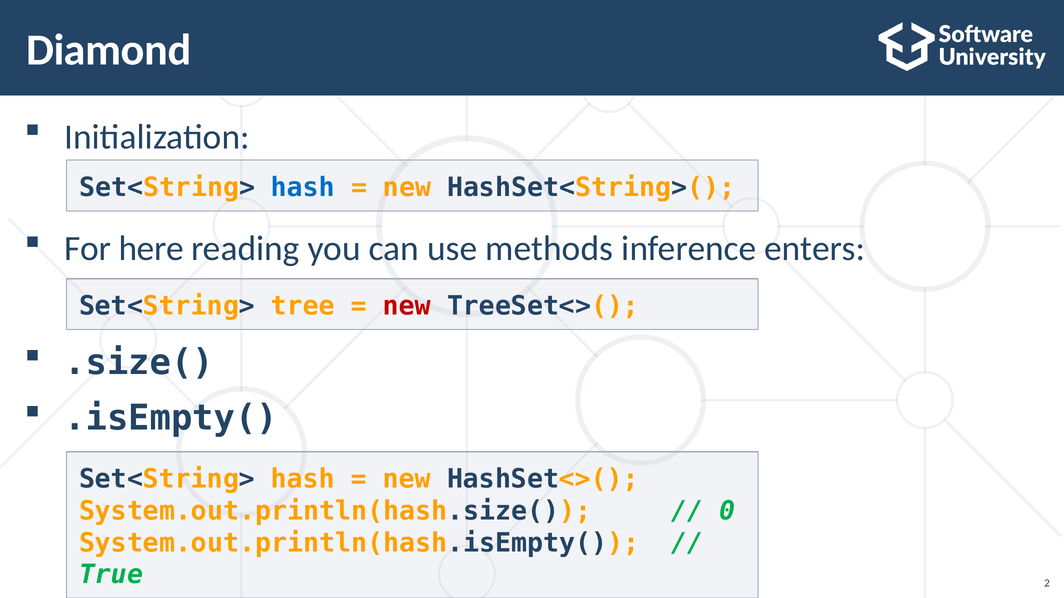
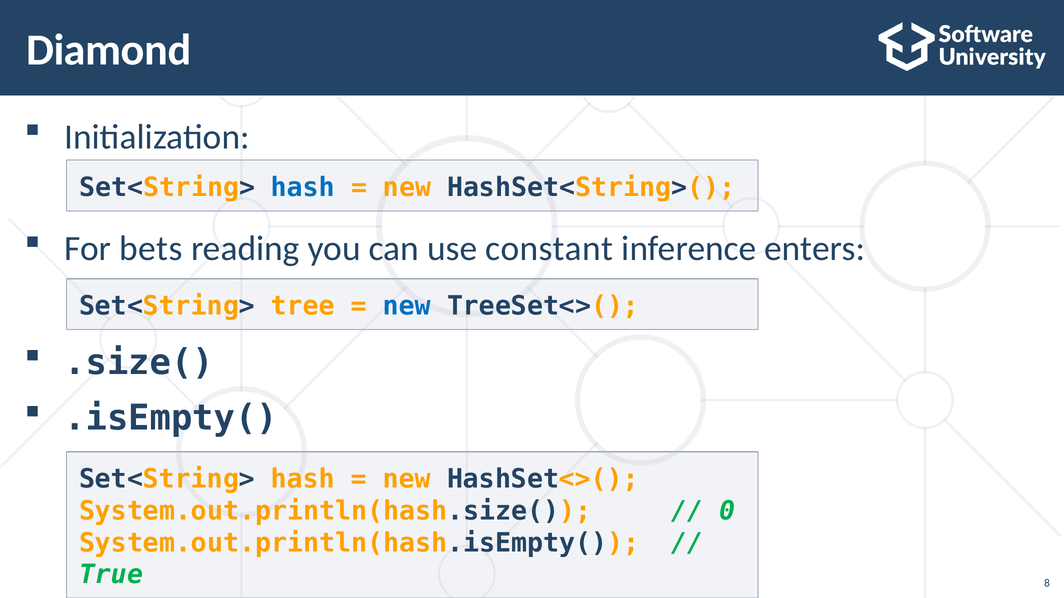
here: here -> bets
methods: methods -> constant
new at (407, 306) colour: red -> blue
2: 2 -> 8
